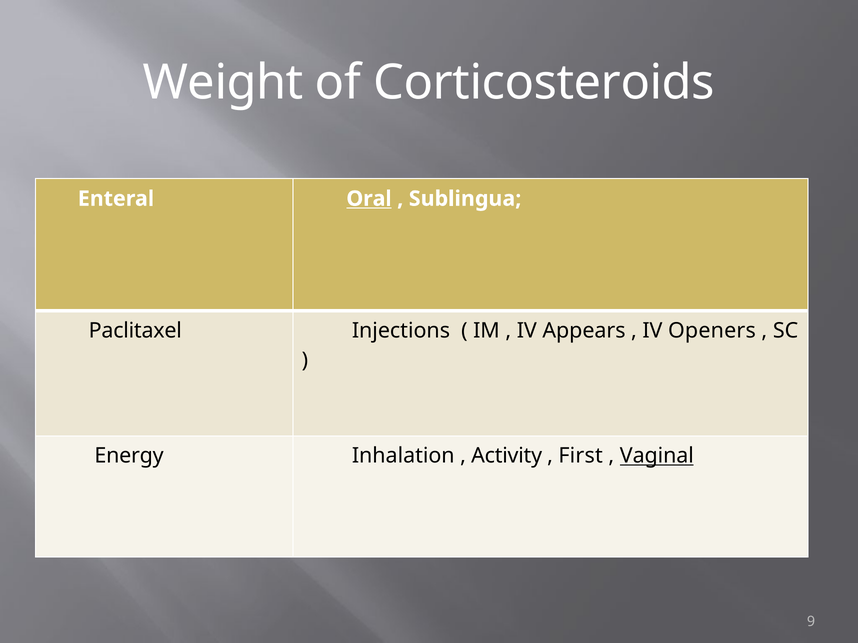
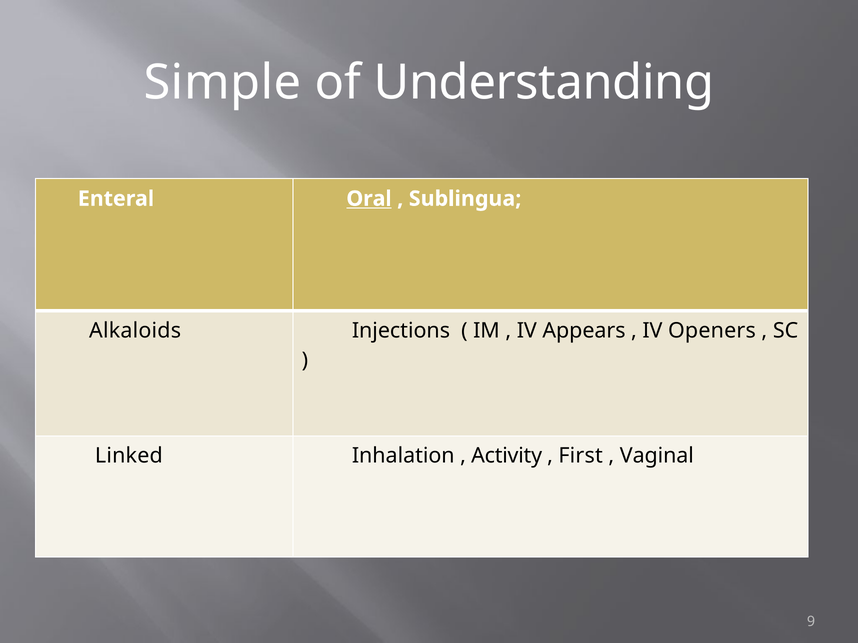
Weight: Weight -> Simple
Corticosteroids: Corticosteroids -> Understanding
Paclitaxel: Paclitaxel -> Alkaloids
Energy: Energy -> Linked
Vaginal underline: present -> none
